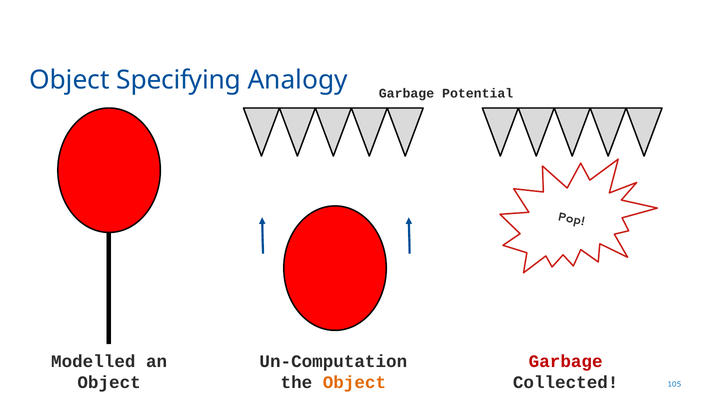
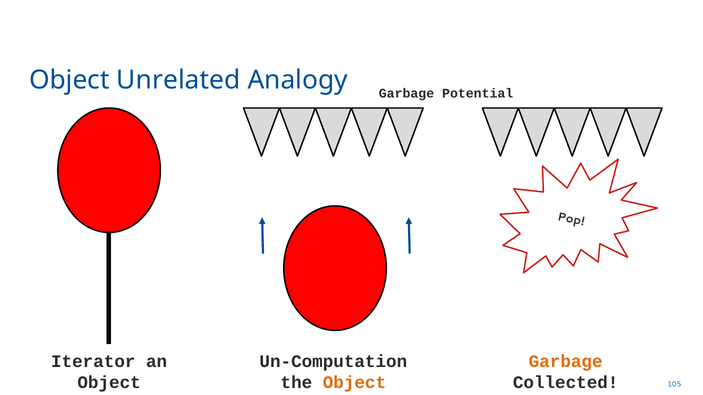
Specifying: Specifying -> Unrelated
Modelled: Modelled -> Iterator
Garbage at (566, 362) colour: red -> orange
